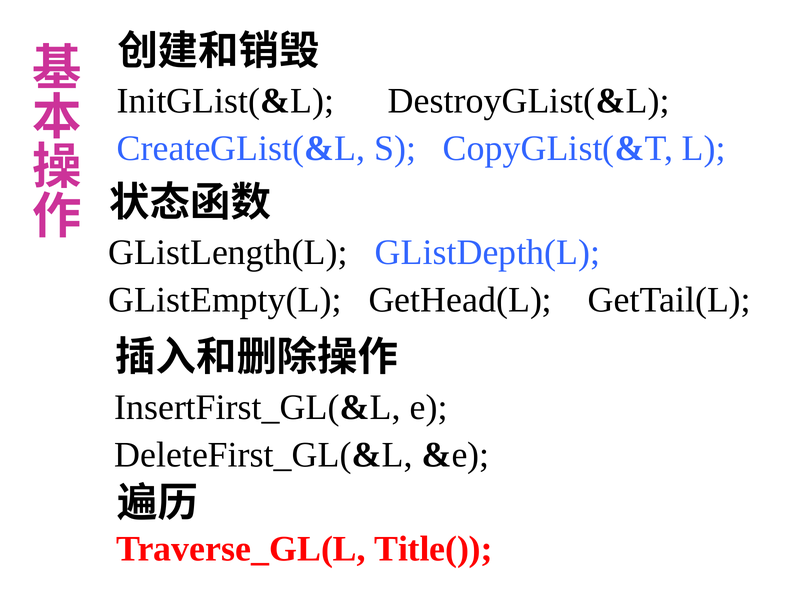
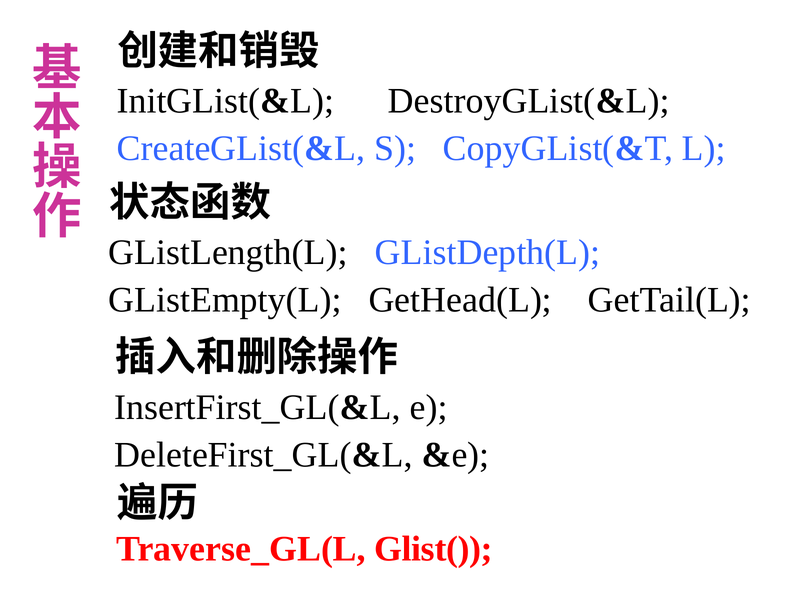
Title(: Title( -> Glist(
